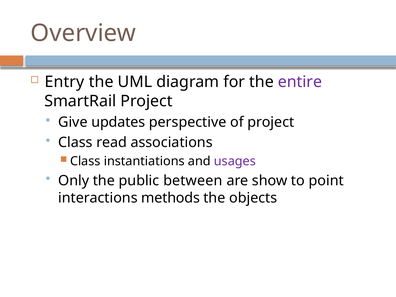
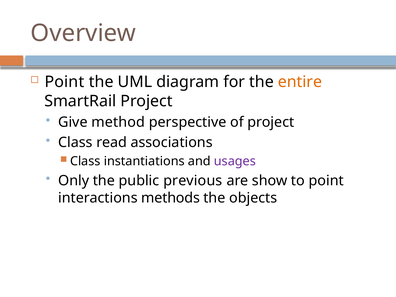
Entry at (64, 82): Entry -> Point
entire colour: purple -> orange
updates: updates -> method
between: between -> previous
